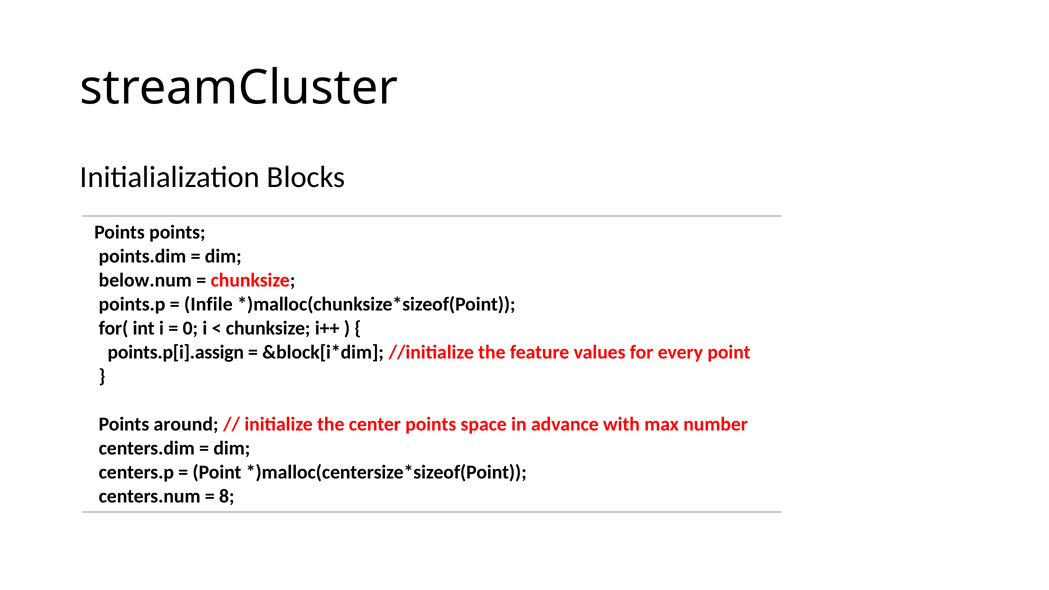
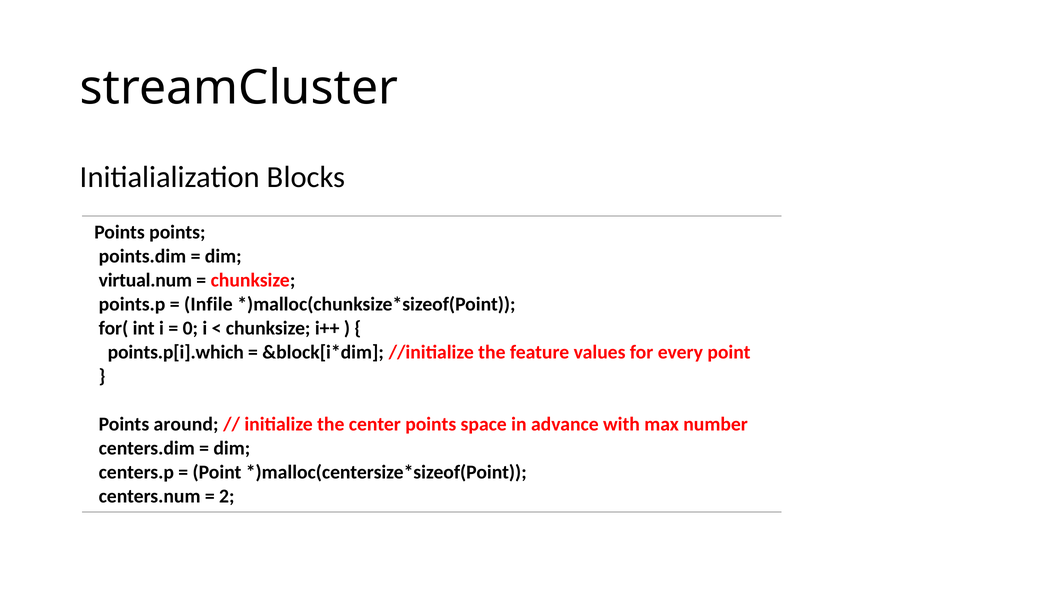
below.num: below.num -> virtual.num
points.p[i].assign: points.p[i].assign -> points.p[i].which
8: 8 -> 2
